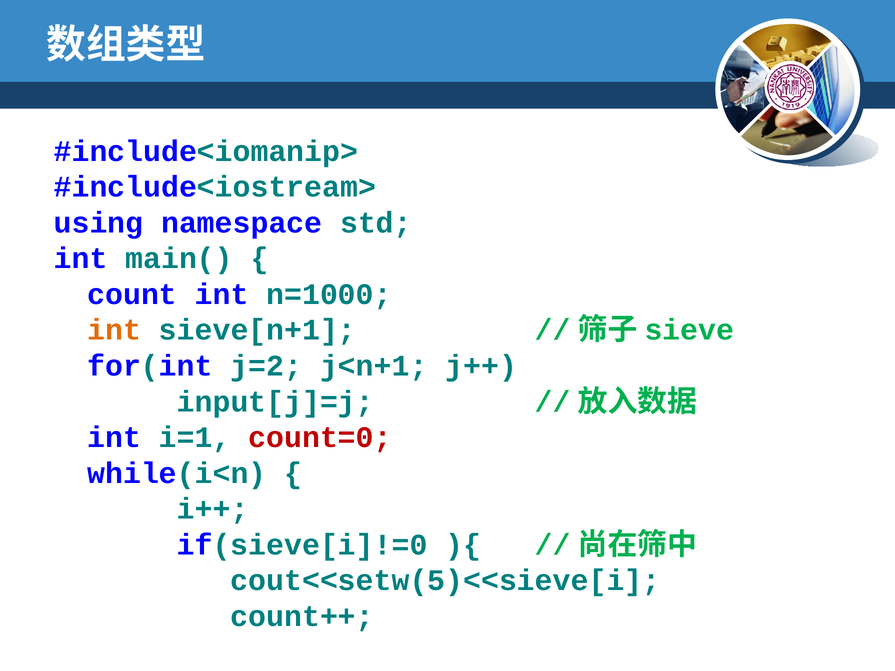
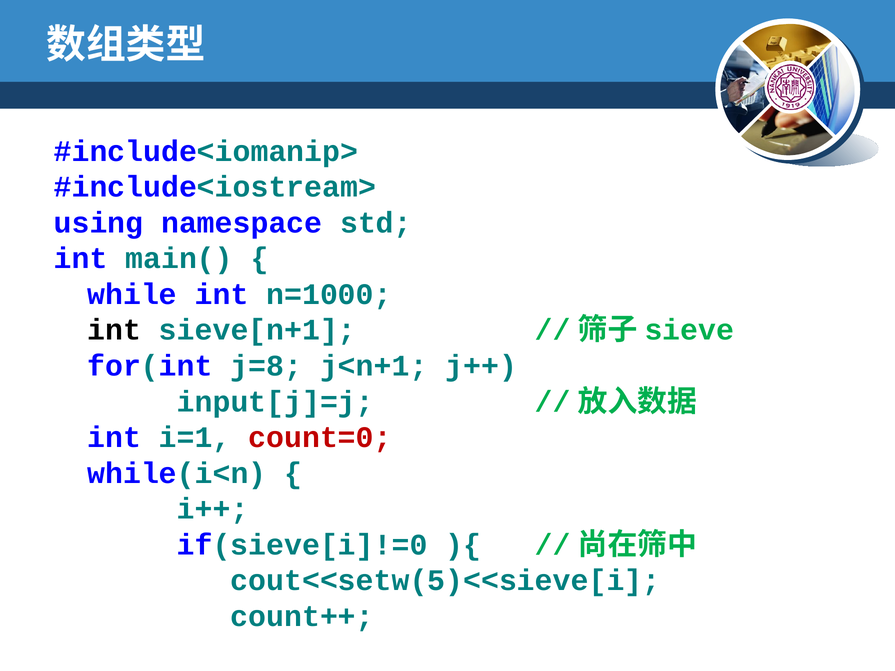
count: count -> while
int at (114, 330) colour: orange -> black
j=2: j=2 -> j=8
